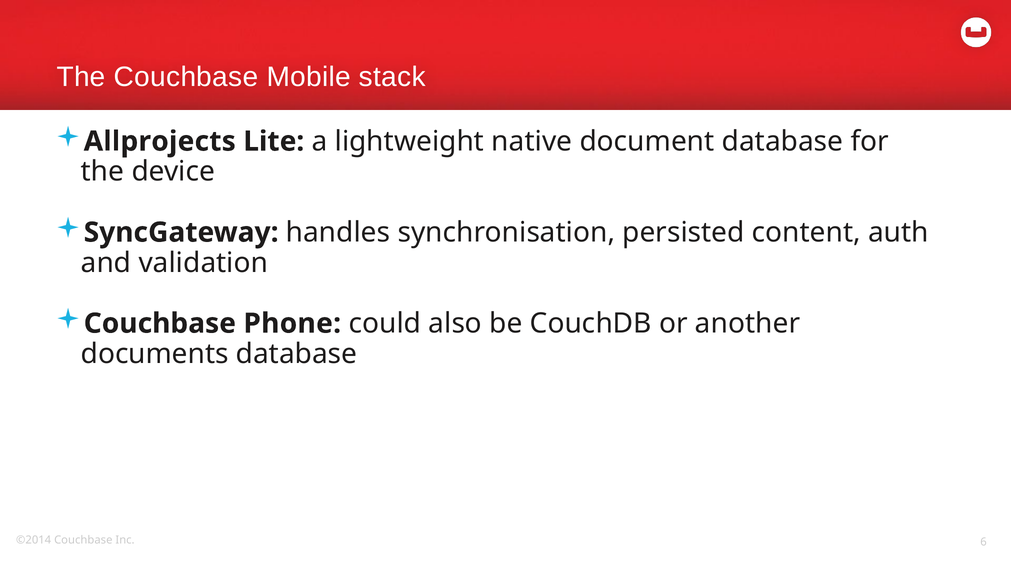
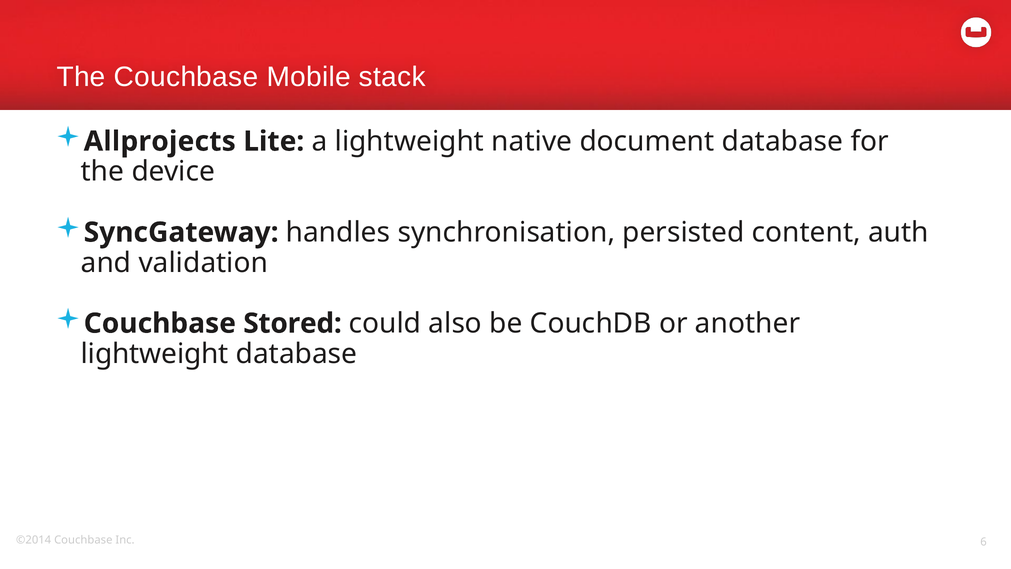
Phone: Phone -> Stored
documents at (155, 354): documents -> lightweight
